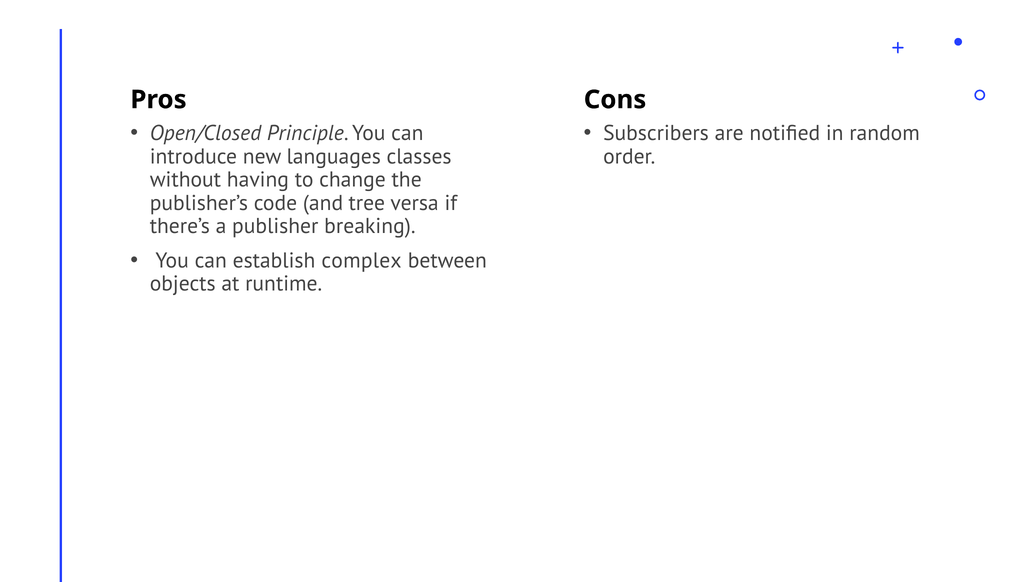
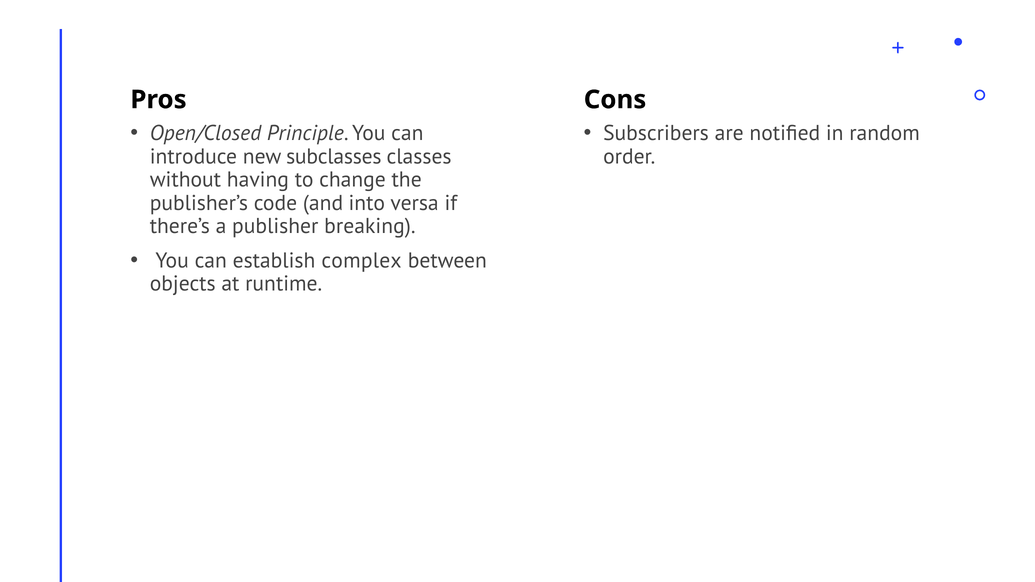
languages: languages -> subclasses
tree: tree -> into
